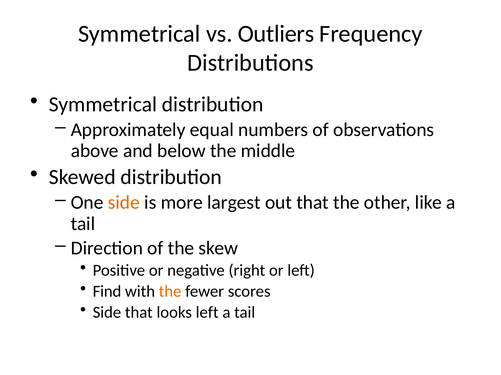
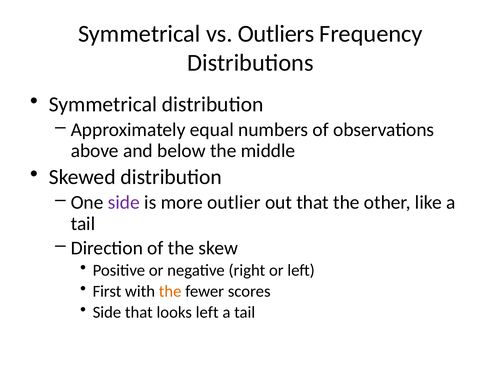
side at (124, 203) colour: orange -> purple
largest: largest -> outlier
Find: Find -> First
